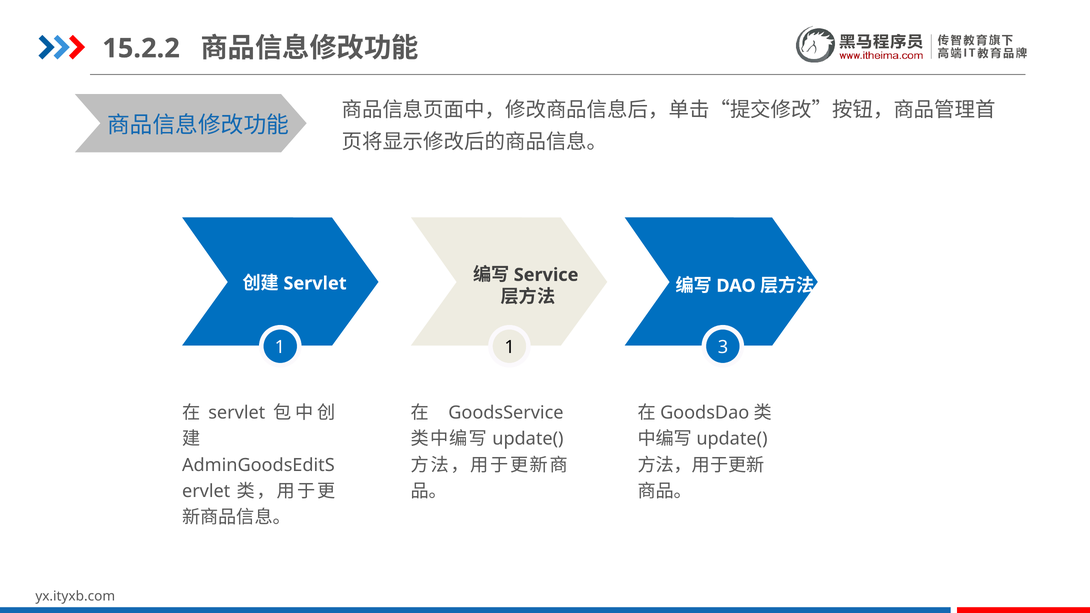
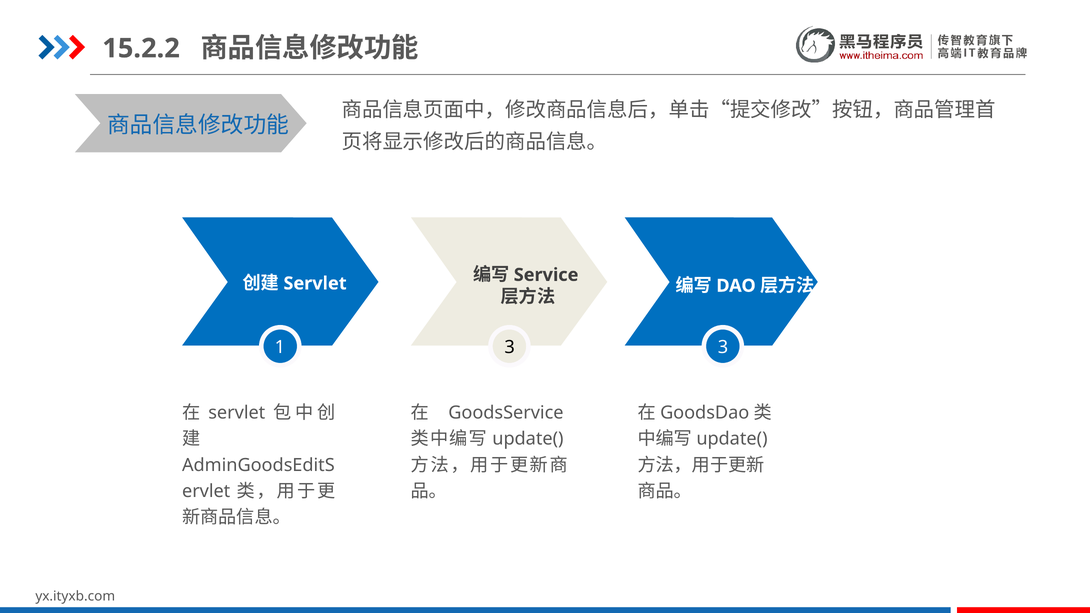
1 1: 1 -> 3
